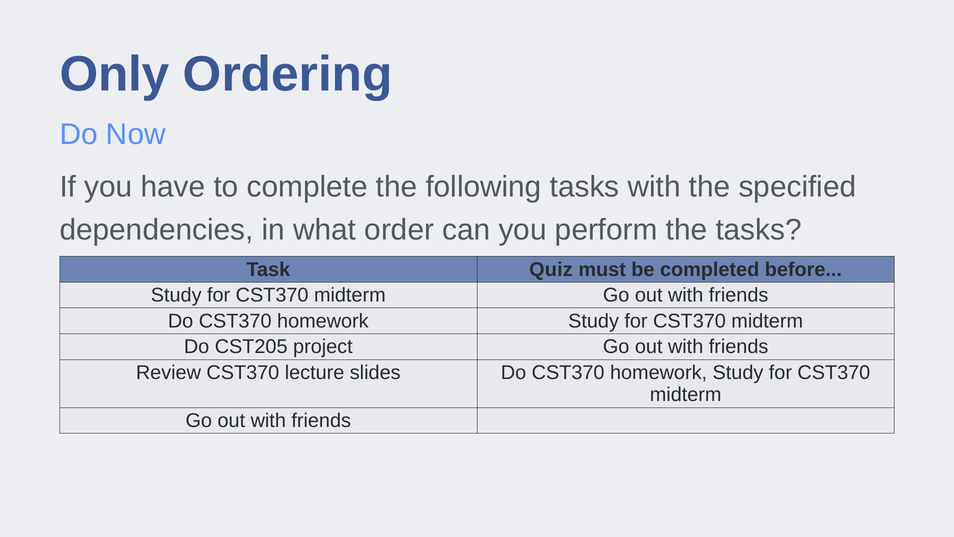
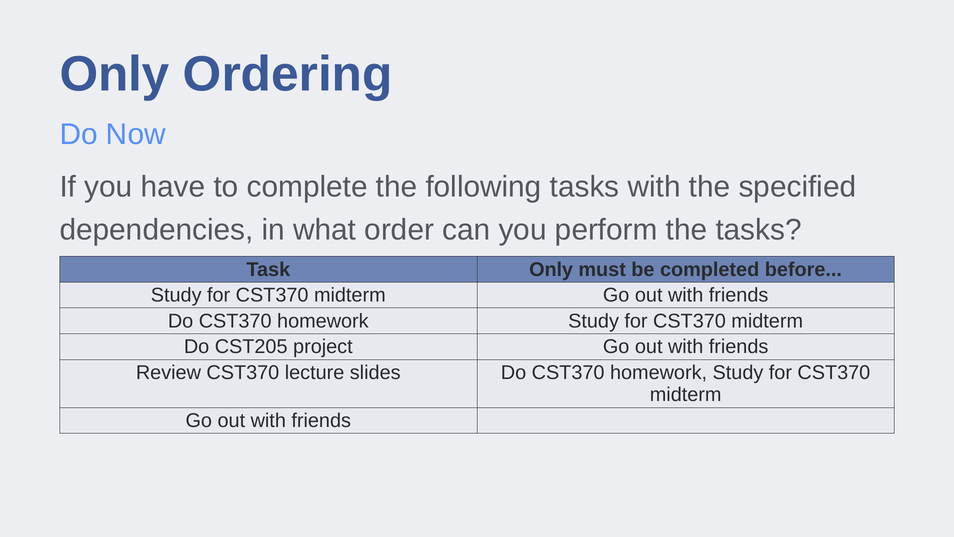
Task Quiz: Quiz -> Only
